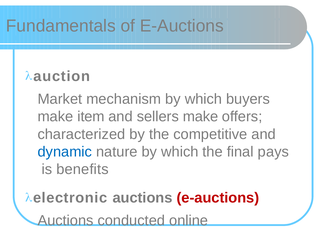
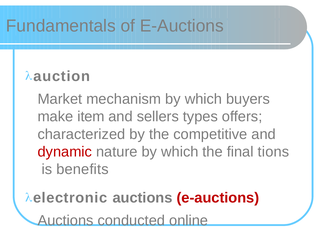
sellers make: make -> types
dynamic colour: blue -> red
pays: pays -> tions
